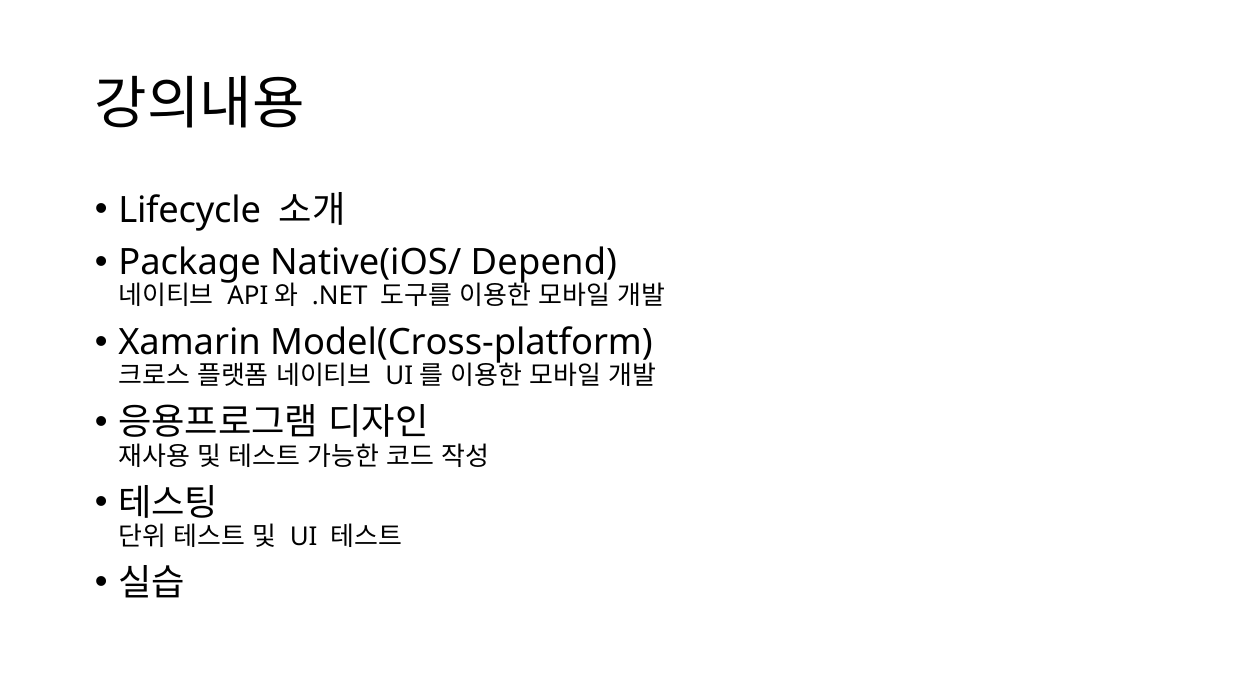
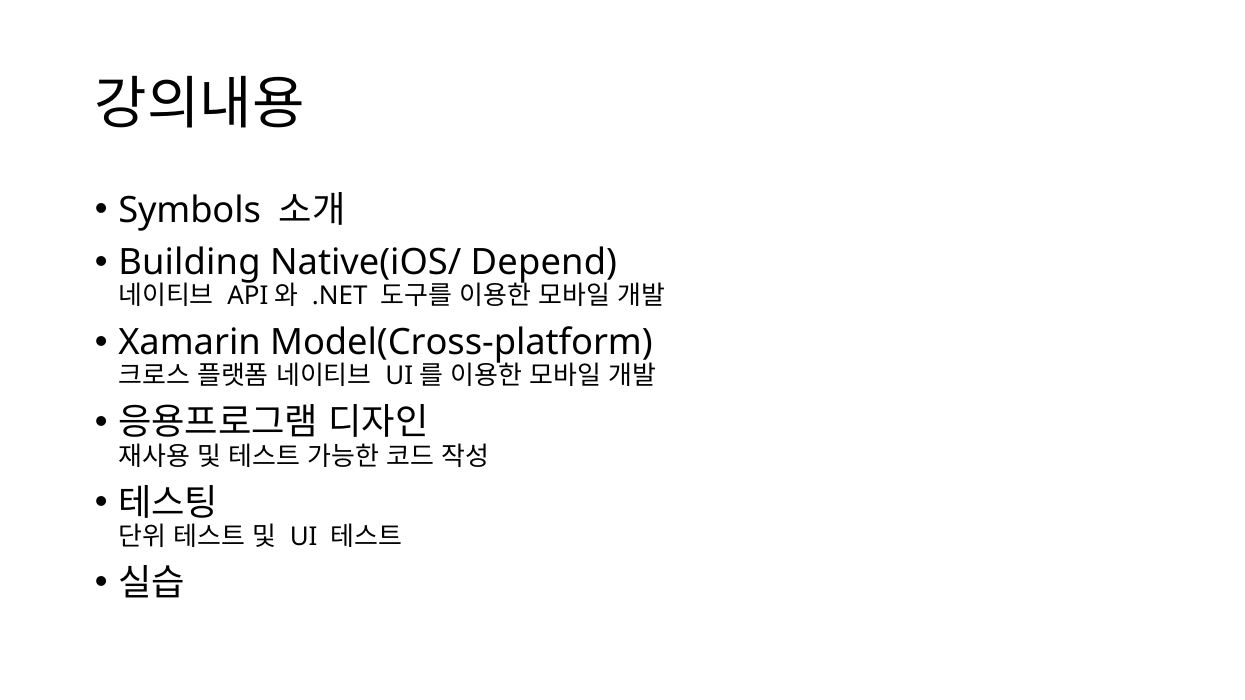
Lifecycle: Lifecycle -> Symbols
Package: Package -> Building
